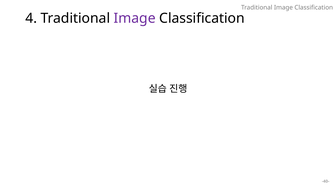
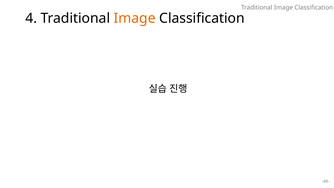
Image at (135, 18) colour: purple -> orange
